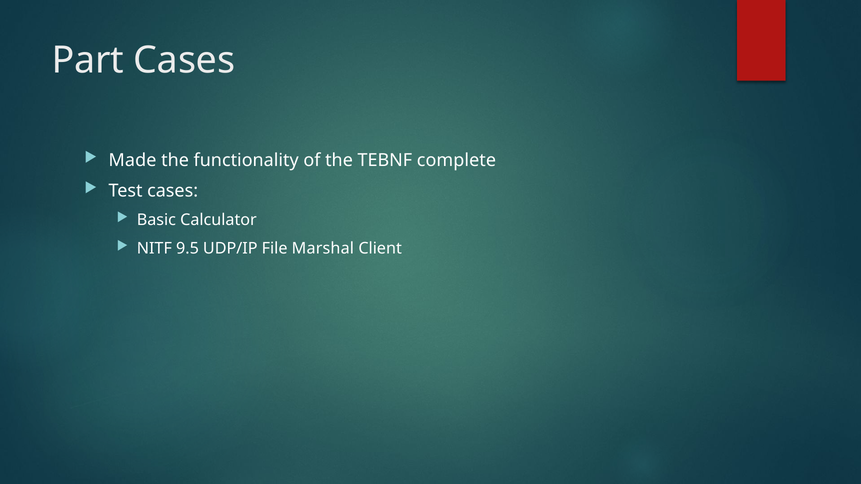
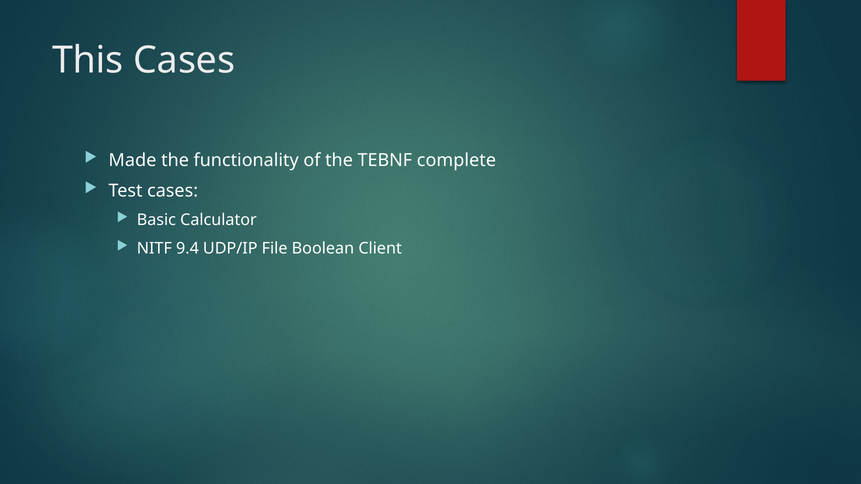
Part: Part -> This
9.5: 9.5 -> 9.4
Marshal: Marshal -> Boolean
